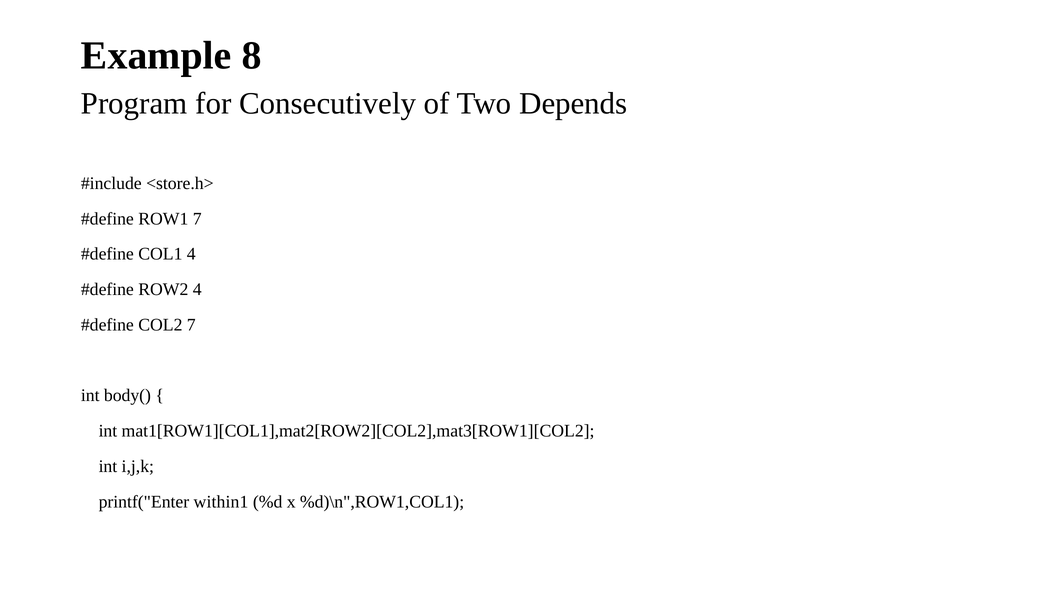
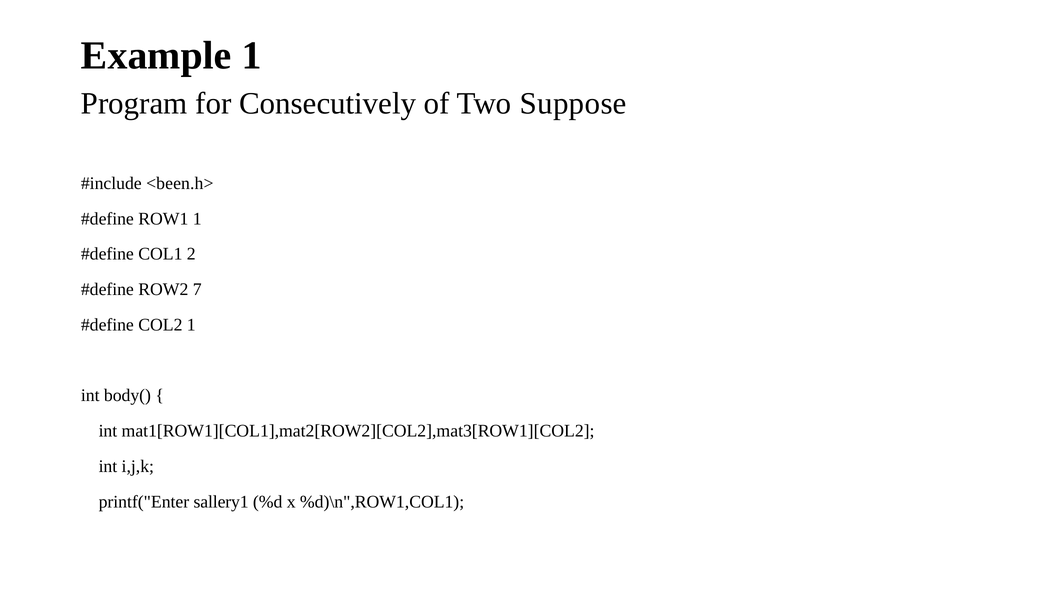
Example 8: 8 -> 1
Depends: Depends -> Suppose
<store.h>: <store.h> -> <been.h>
ROW1 7: 7 -> 1
COL1 4: 4 -> 2
ROW2 4: 4 -> 7
COL2 7: 7 -> 1
within1: within1 -> sallery1
